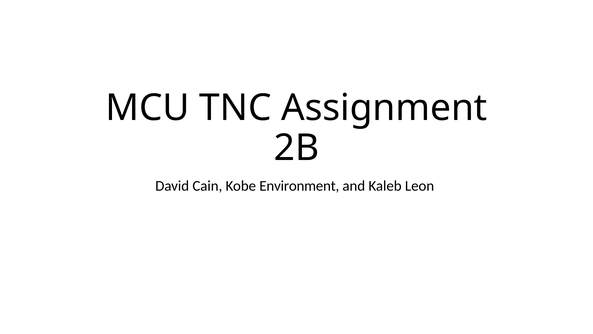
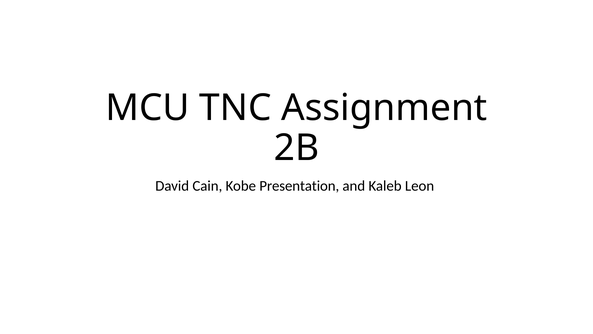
Environment: Environment -> Presentation
